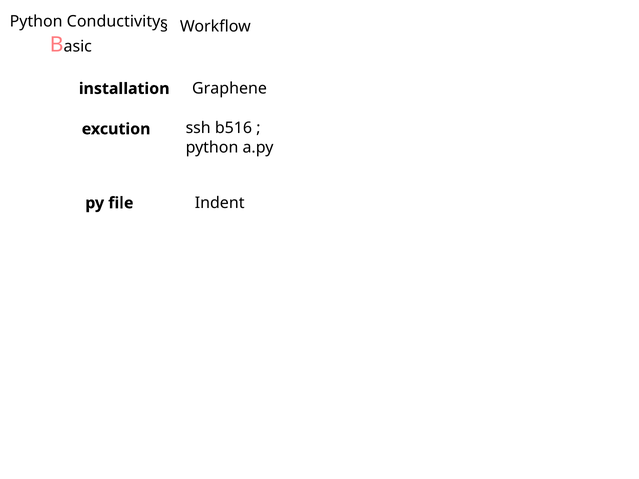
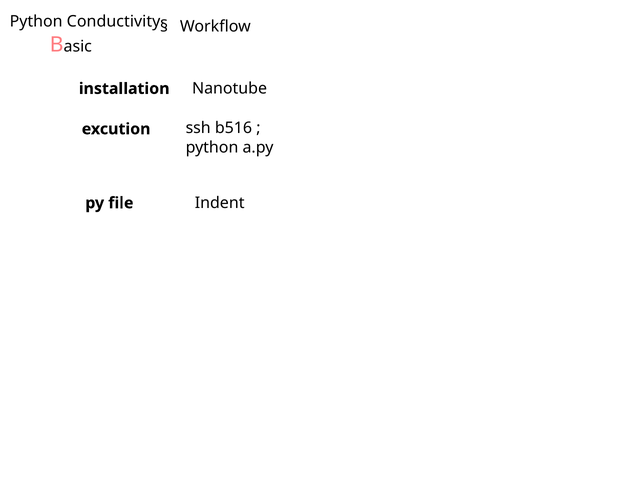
Graphene: Graphene -> Nanotube
